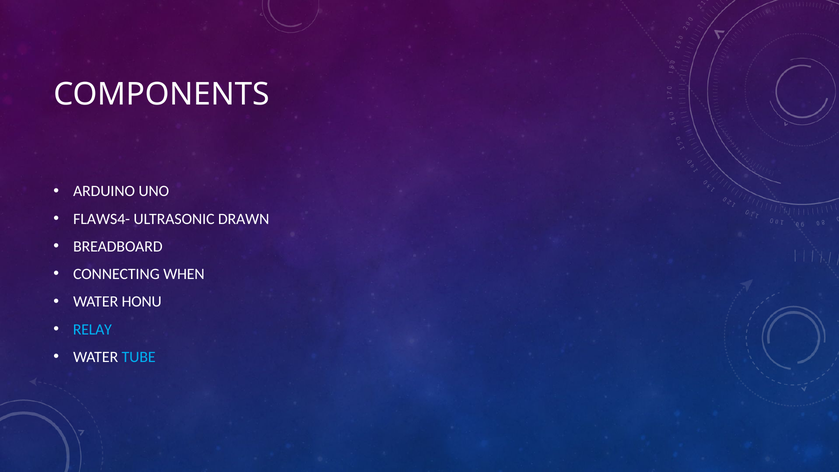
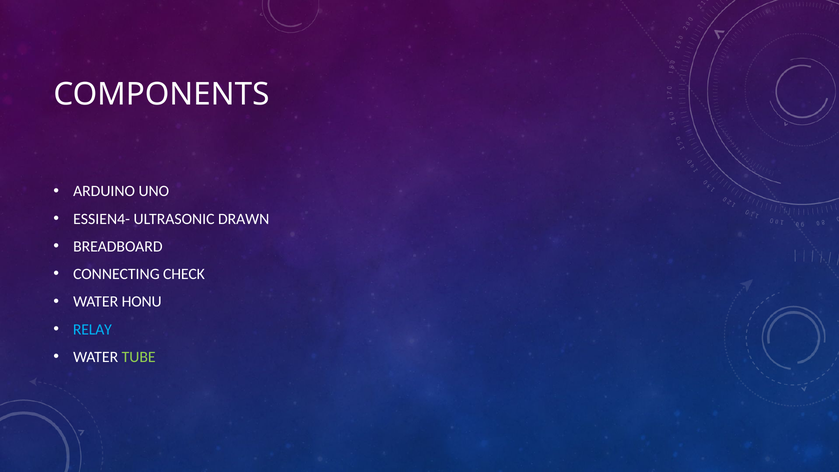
FLAWS4-: FLAWS4- -> ESSIEN4-
WHEN: WHEN -> CHECK
TUBE colour: light blue -> light green
